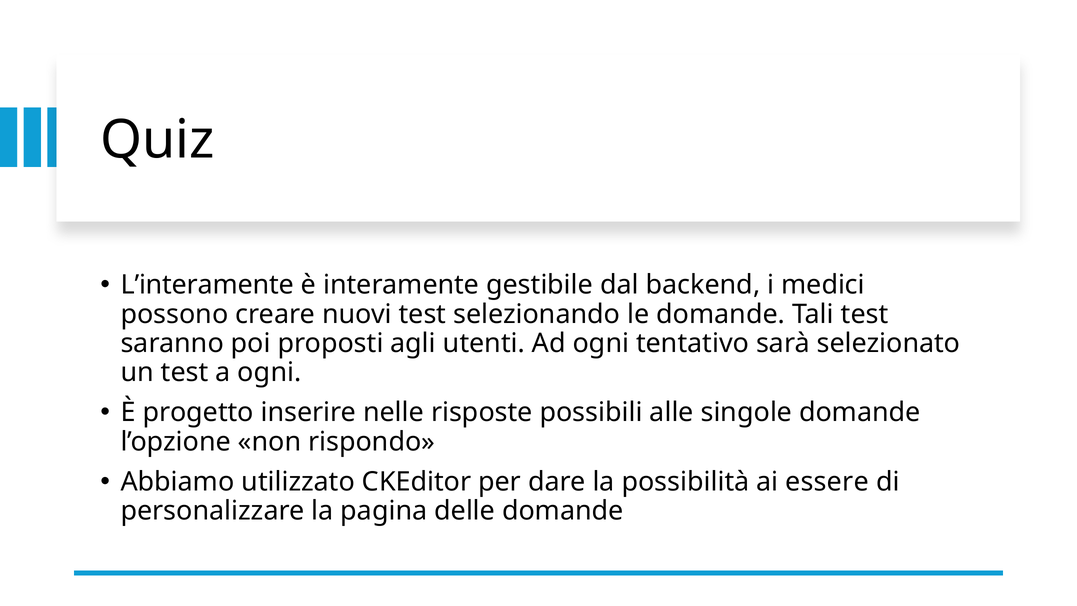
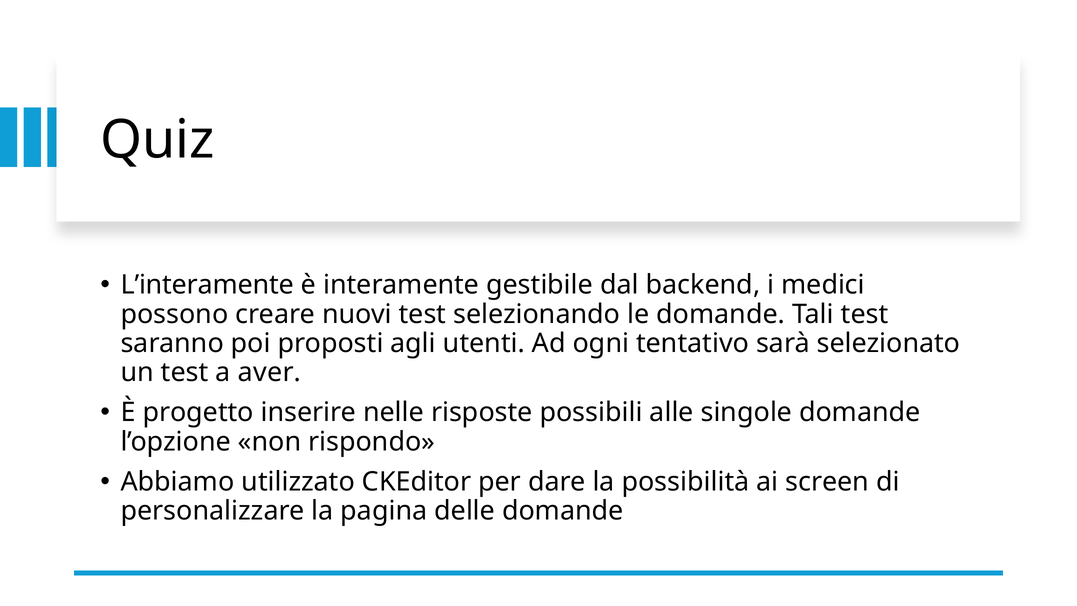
a ogni: ogni -> aver
essere: essere -> screen
